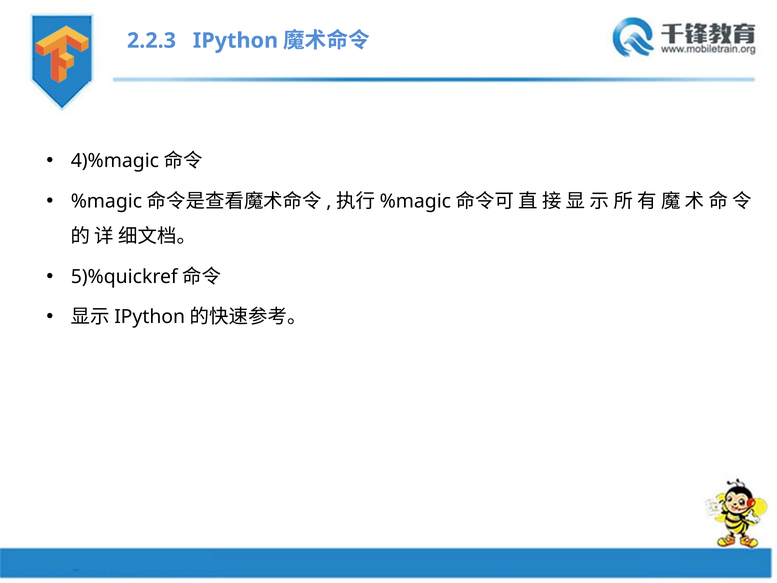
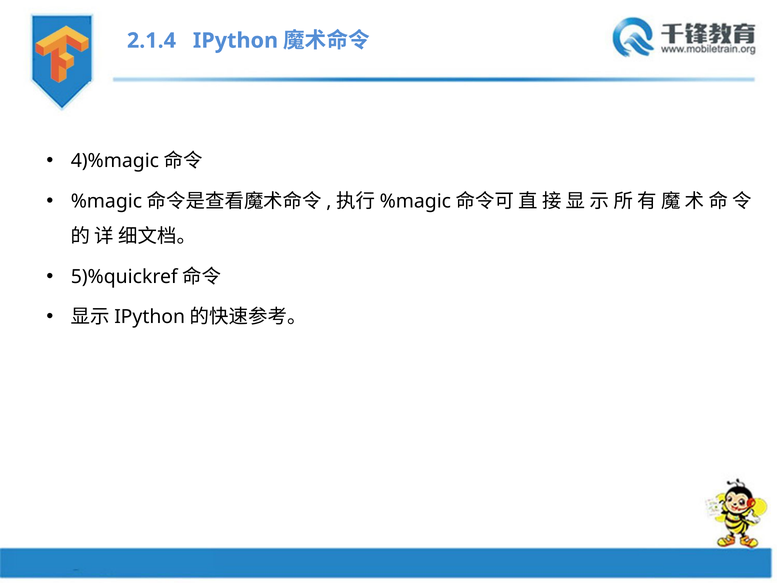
2.2.3: 2.2.3 -> 2.1.4
